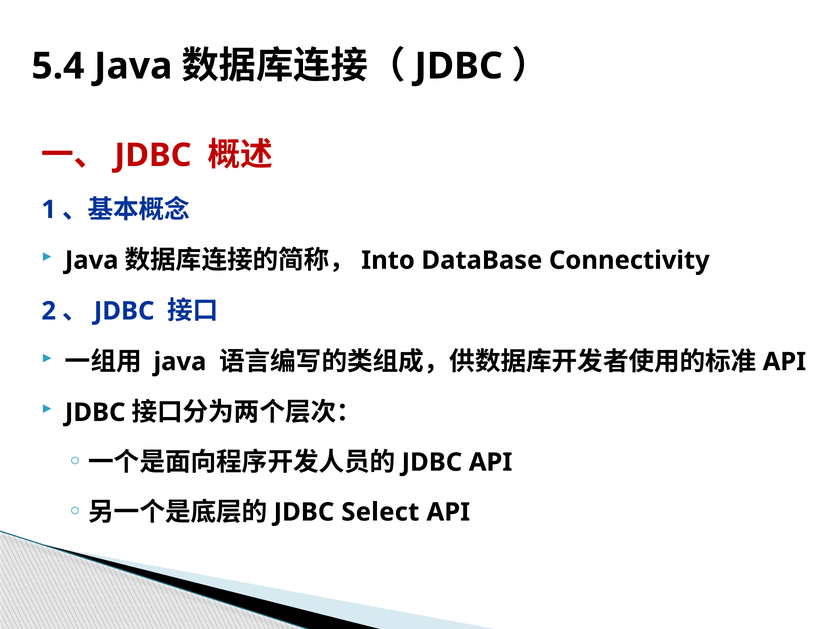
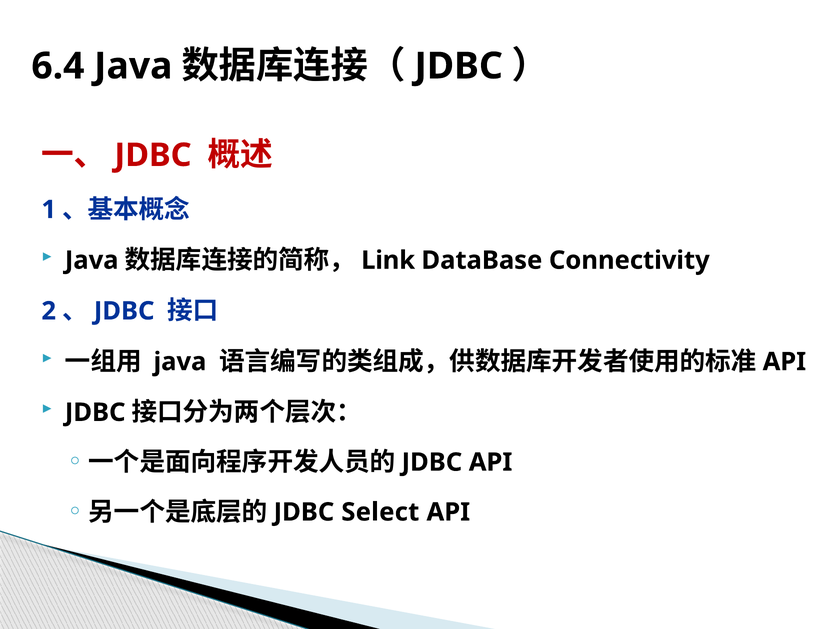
5.4: 5.4 -> 6.4
Into: Into -> Link
